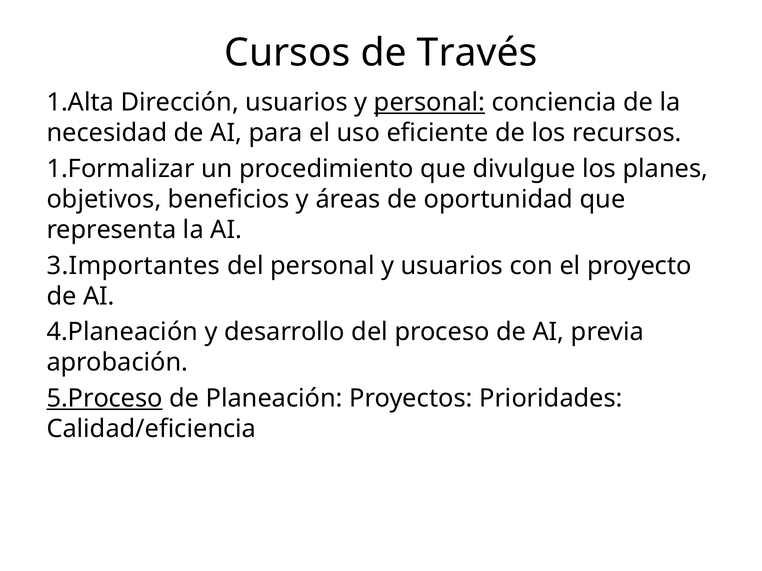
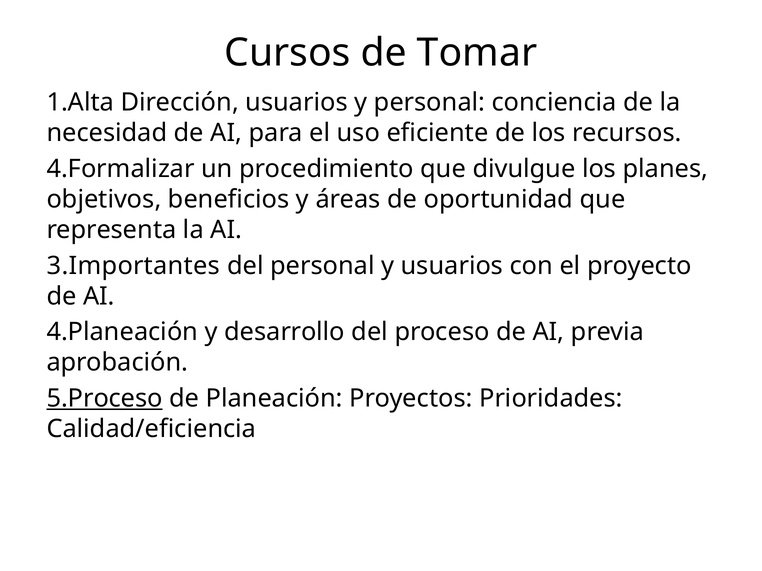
Través: Través -> Tomar
personal at (430, 103) underline: present -> none
1.Formalizar: 1.Formalizar -> 4.Formalizar
